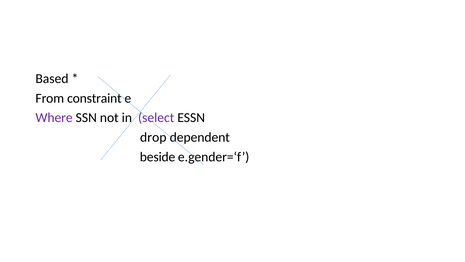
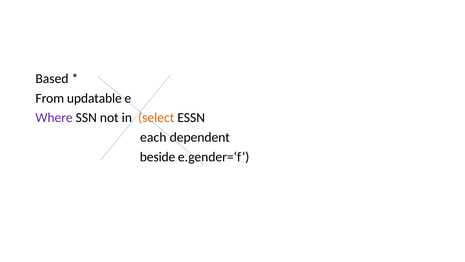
constraint: constraint -> updatable
select colour: purple -> orange
drop: drop -> each
